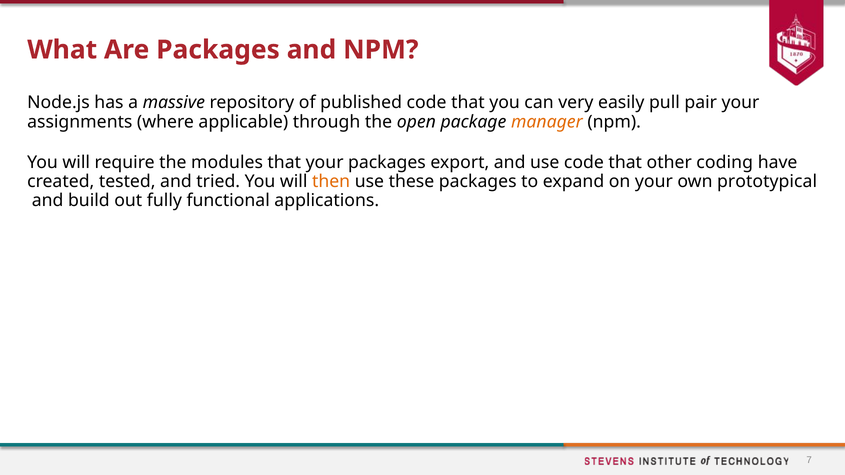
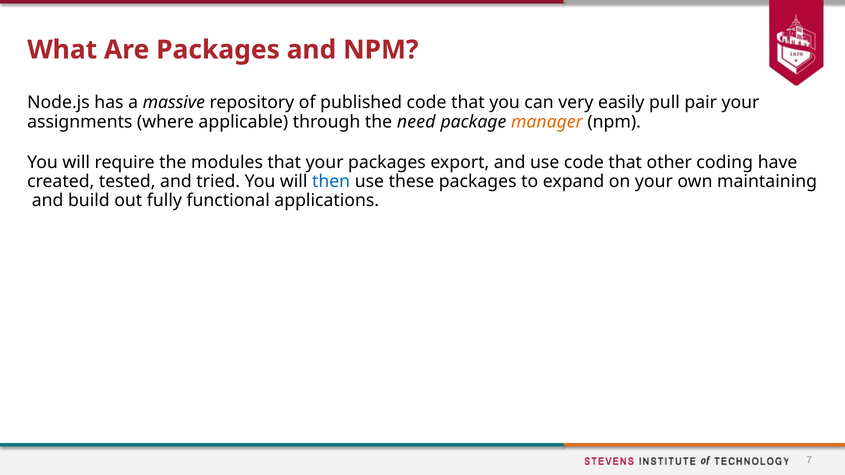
open: open -> need
then colour: orange -> blue
prototypical: prototypical -> maintaining
